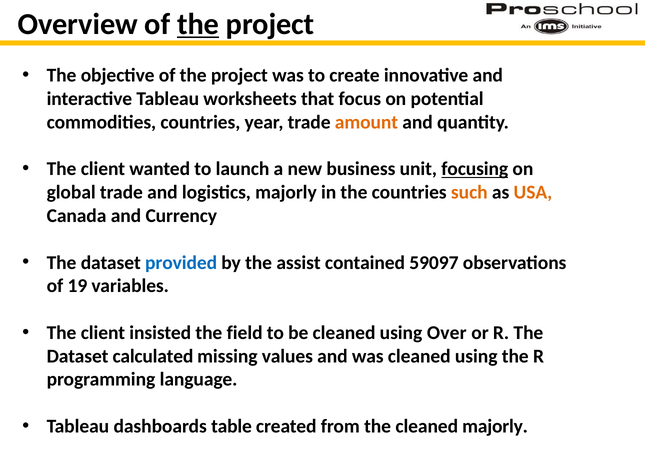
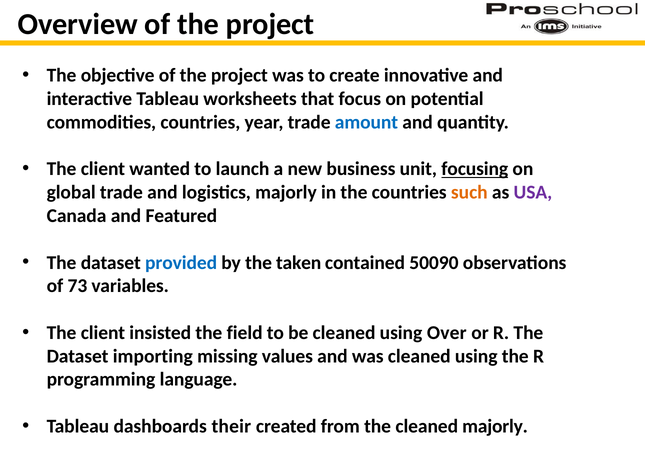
the at (198, 24) underline: present -> none
amount colour: orange -> blue
USA colour: orange -> purple
Currency: Currency -> Featured
assist: assist -> taken
59097: 59097 -> 50090
19: 19 -> 73
calculated: calculated -> importing
table: table -> their
